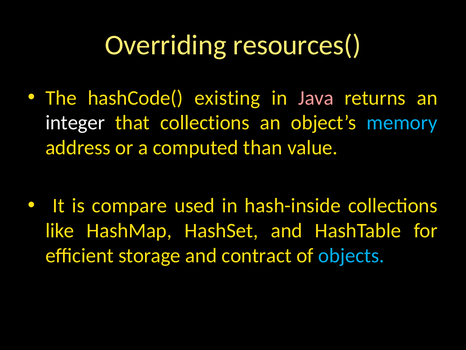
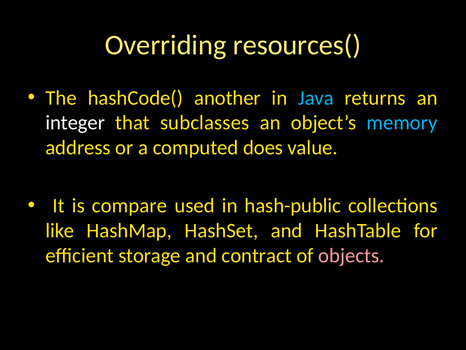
existing: existing -> another
Java colour: pink -> light blue
that collections: collections -> subclasses
than: than -> does
hash-inside: hash-inside -> hash-public
objects colour: light blue -> pink
